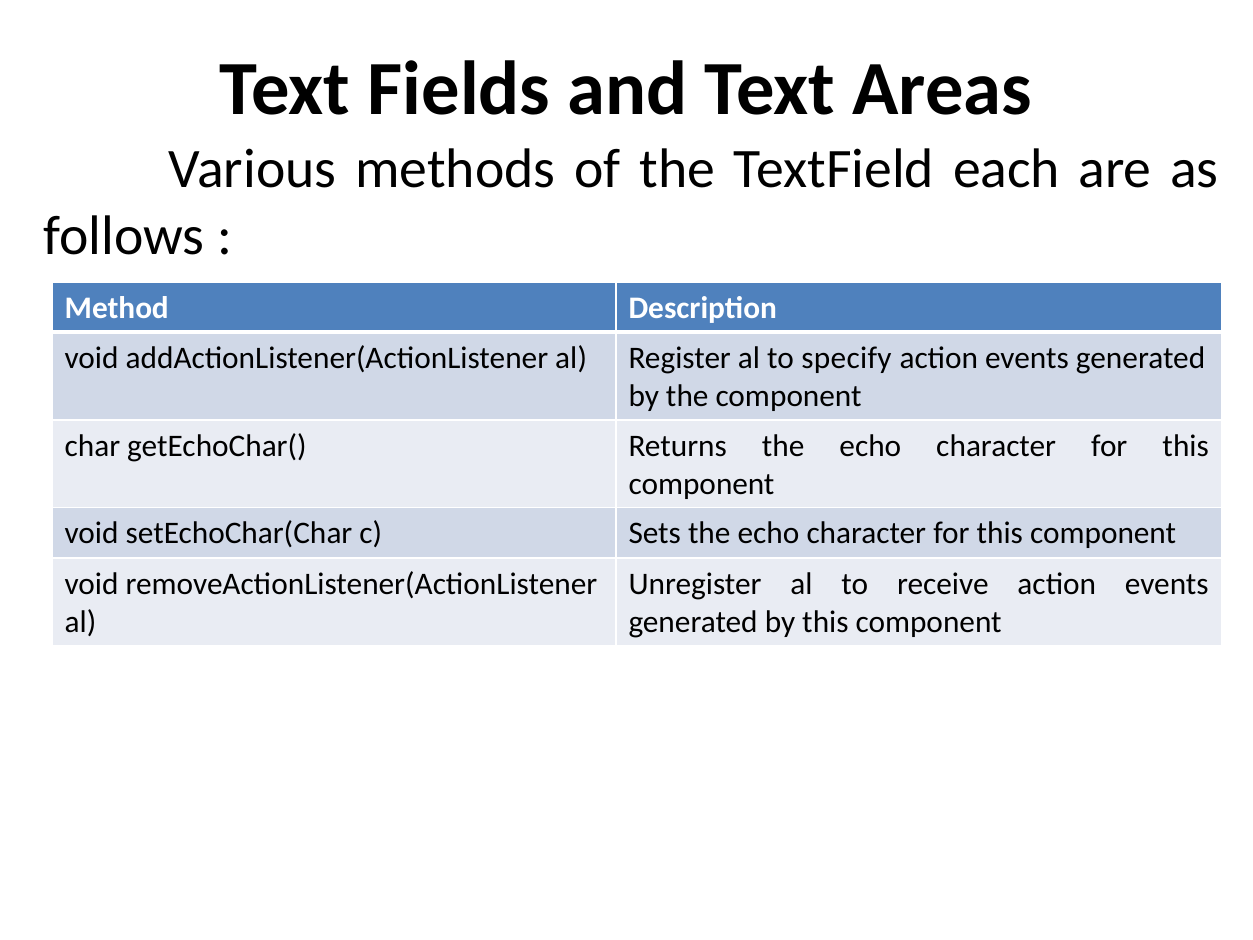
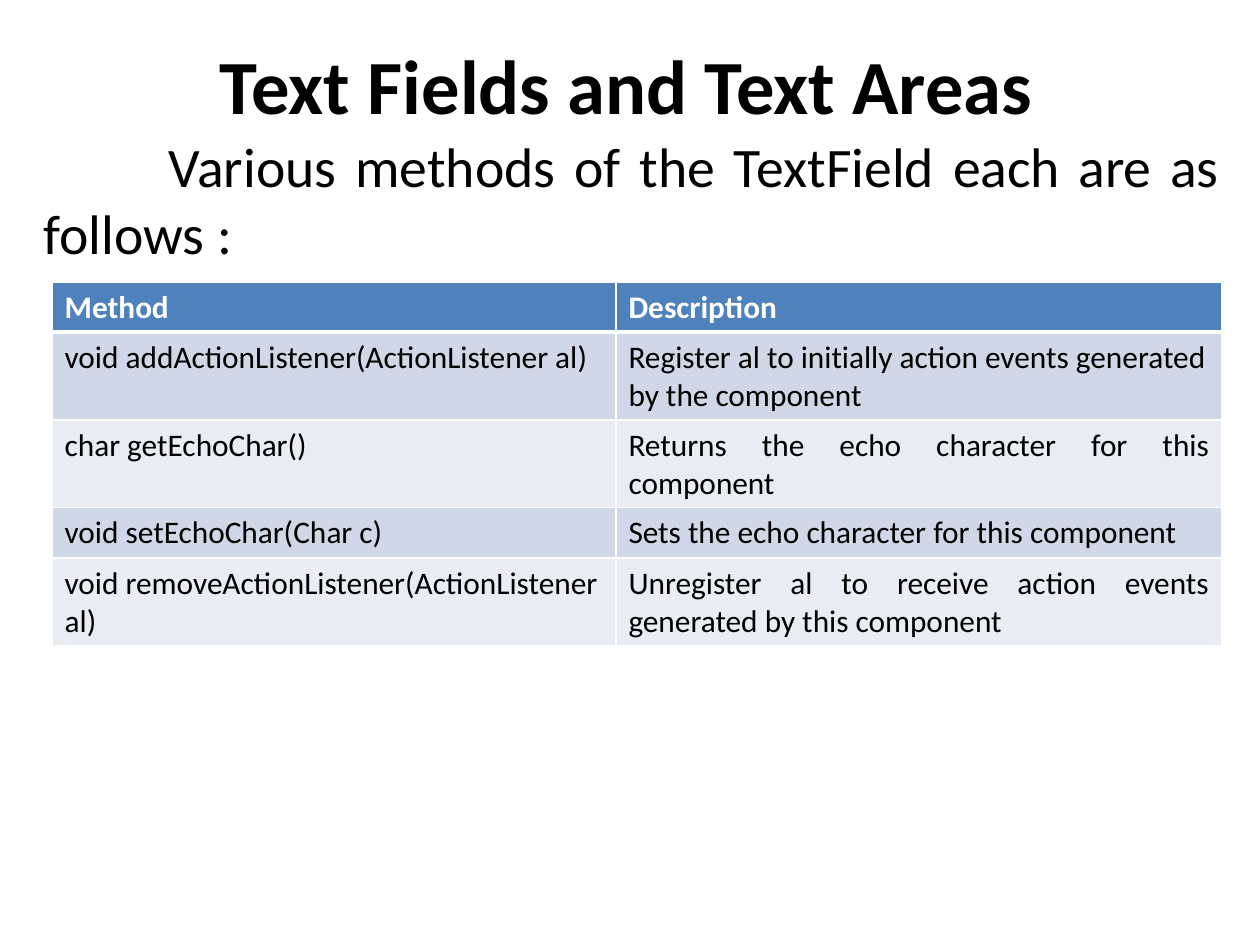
specify: specify -> initially
